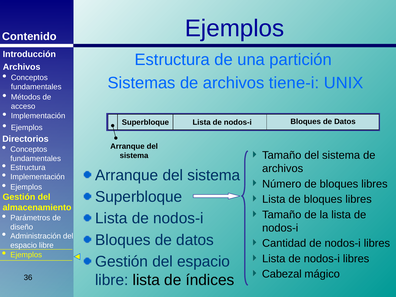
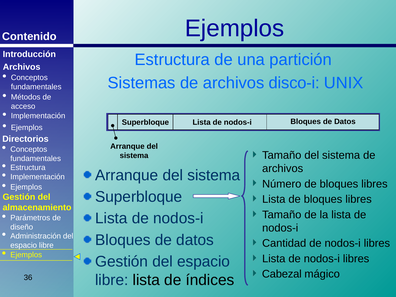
tiene-i: tiene-i -> disco-i
